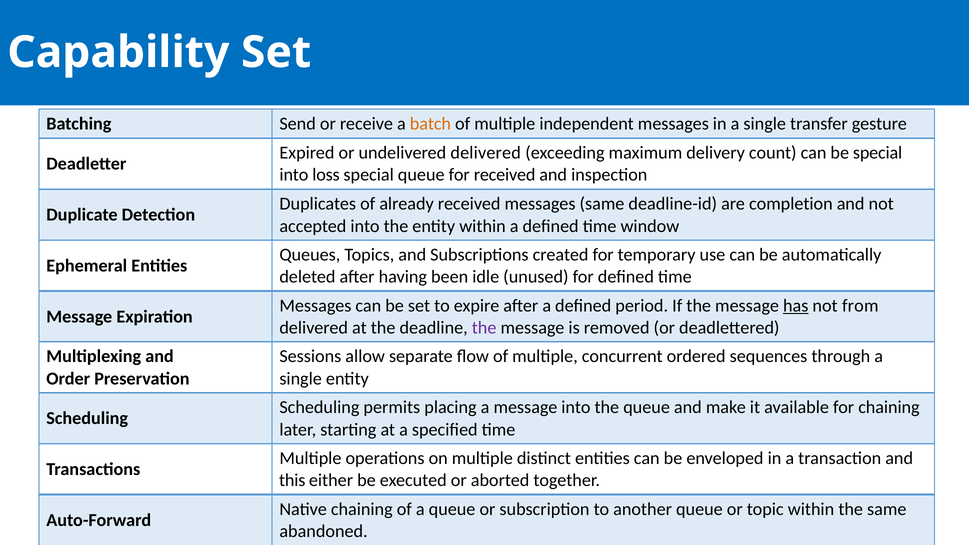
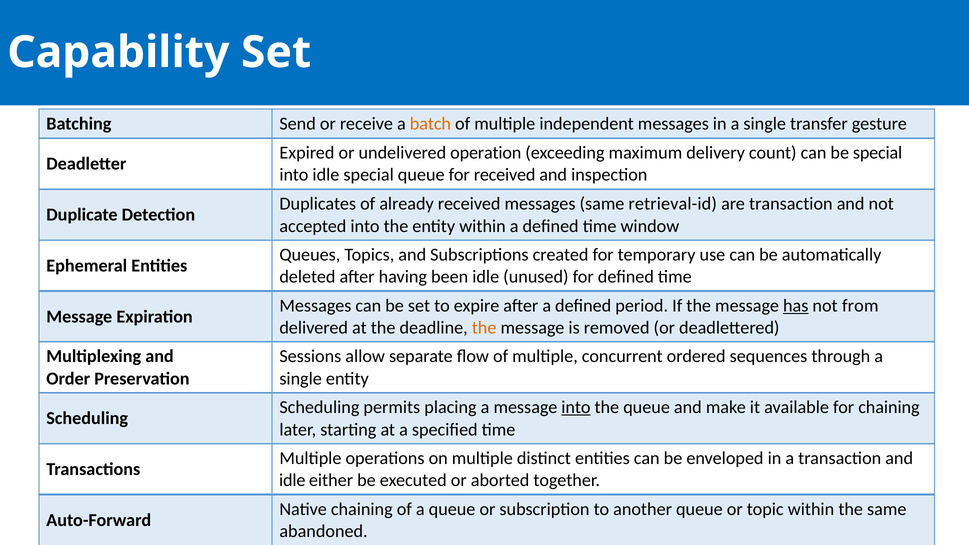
undelivered delivered: delivered -> operation
into loss: loss -> idle
deadline-id: deadline-id -> retrieval-id
are completion: completion -> transaction
the at (484, 328) colour: purple -> orange
into at (576, 407) underline: none -> present
this at (292, 480): this -> idle
